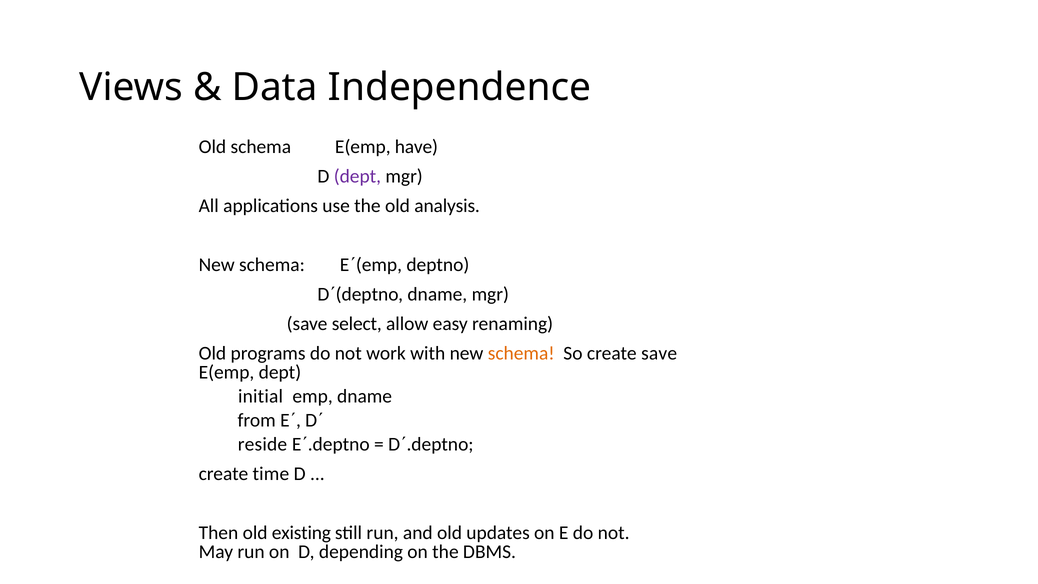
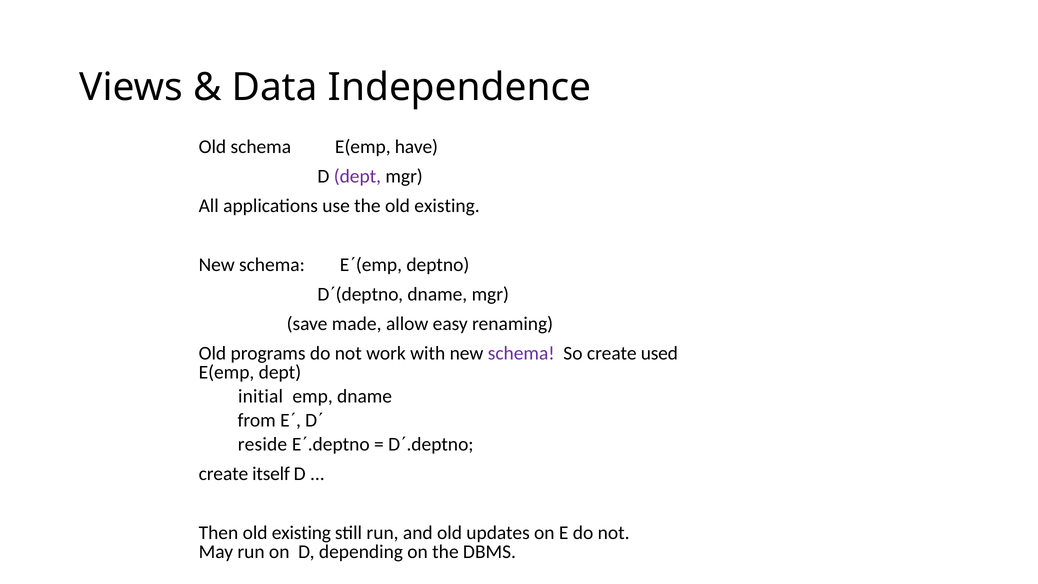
the old analysis: analysis -> existing
select: select -> made
schema at (521, 353) colour: orange -> purple
create save: save -> used
time: time -> itself
